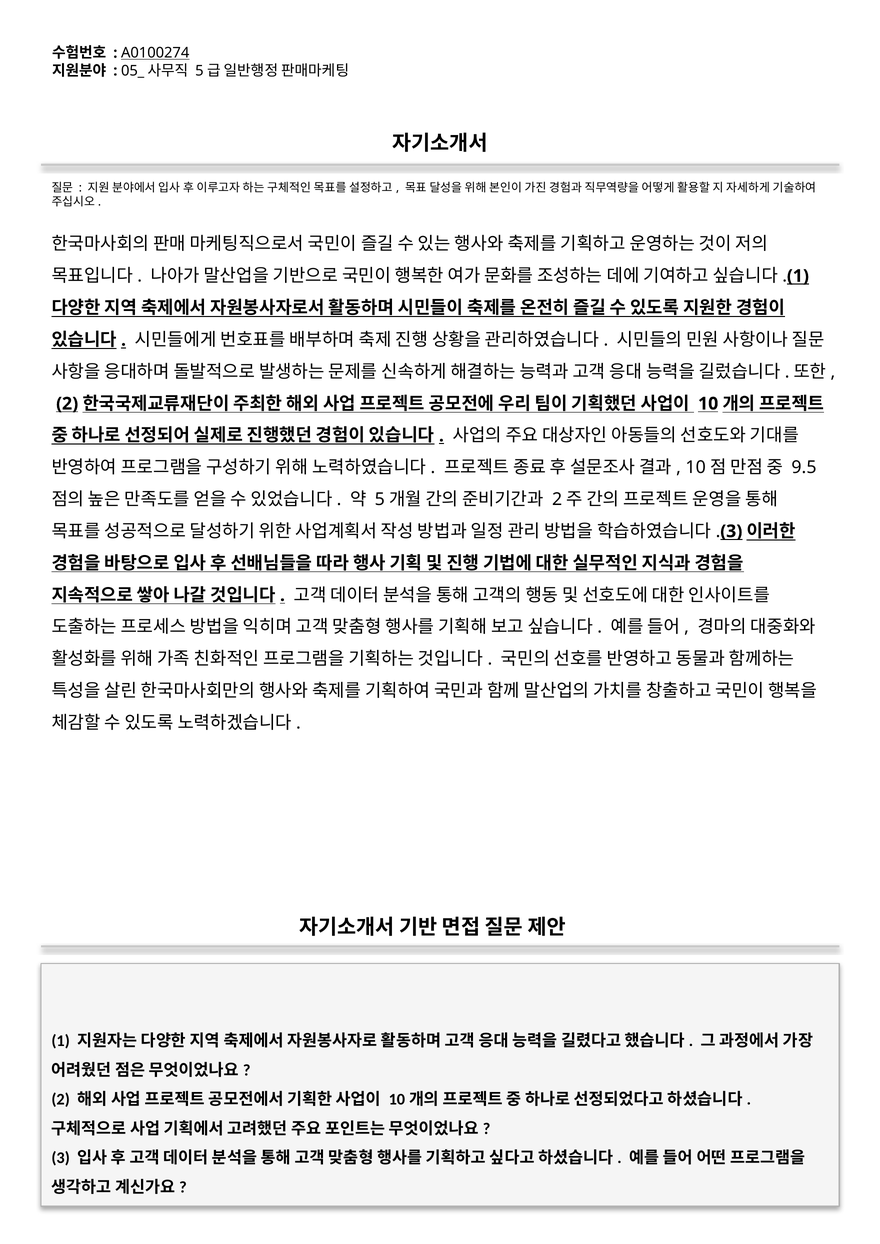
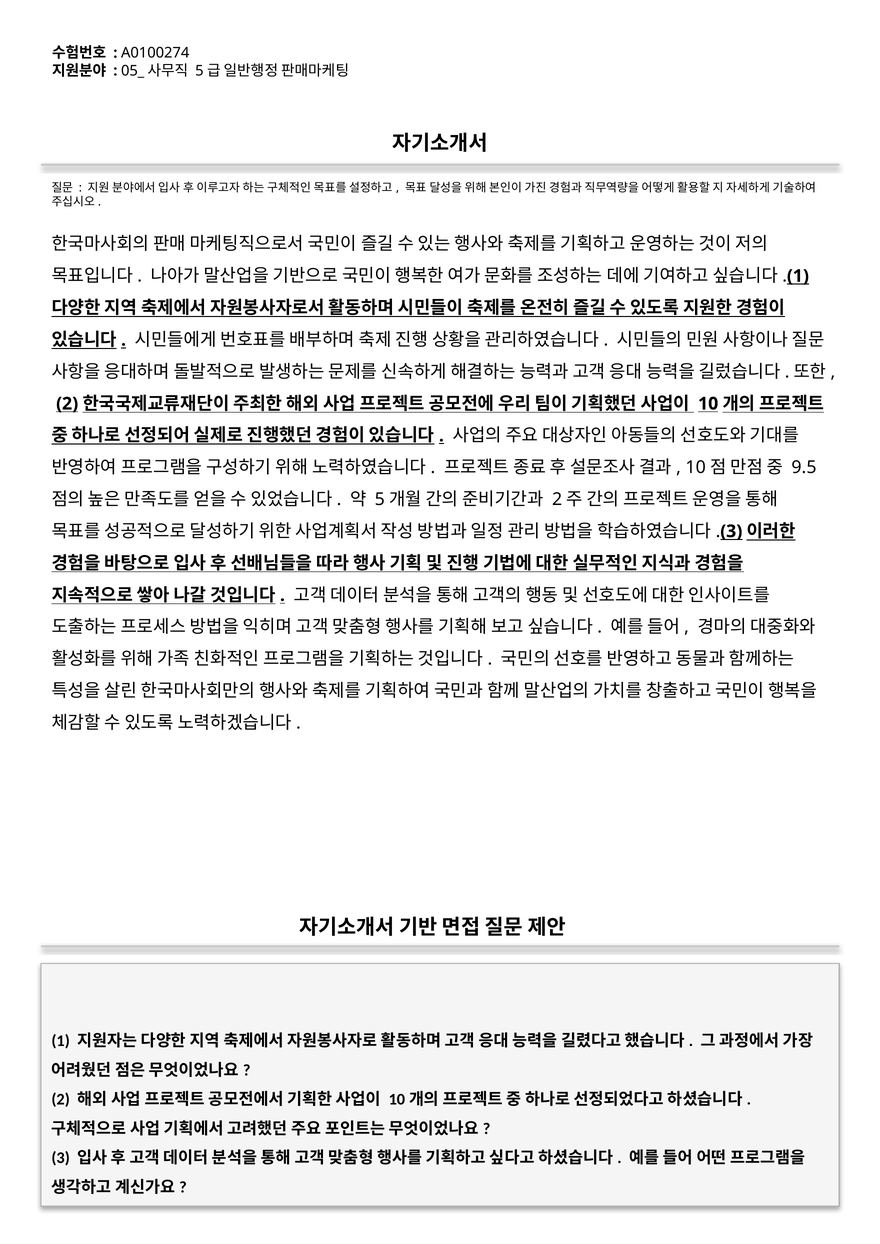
A0100274 underline: present -> none
